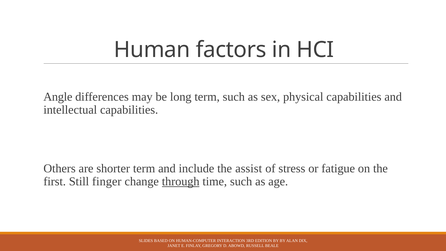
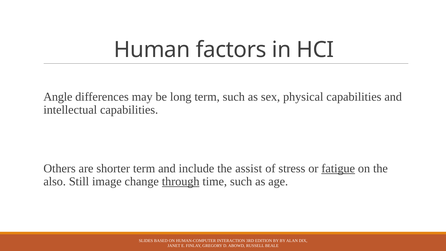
fatigue underline: none -> present
first: first -> also
finger: finger -> image
